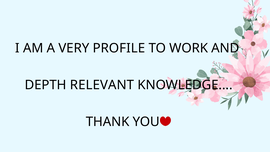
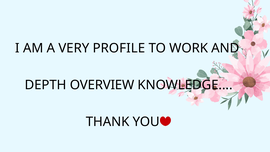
RELEVANT: RELEVANT -> OVERVIEW
